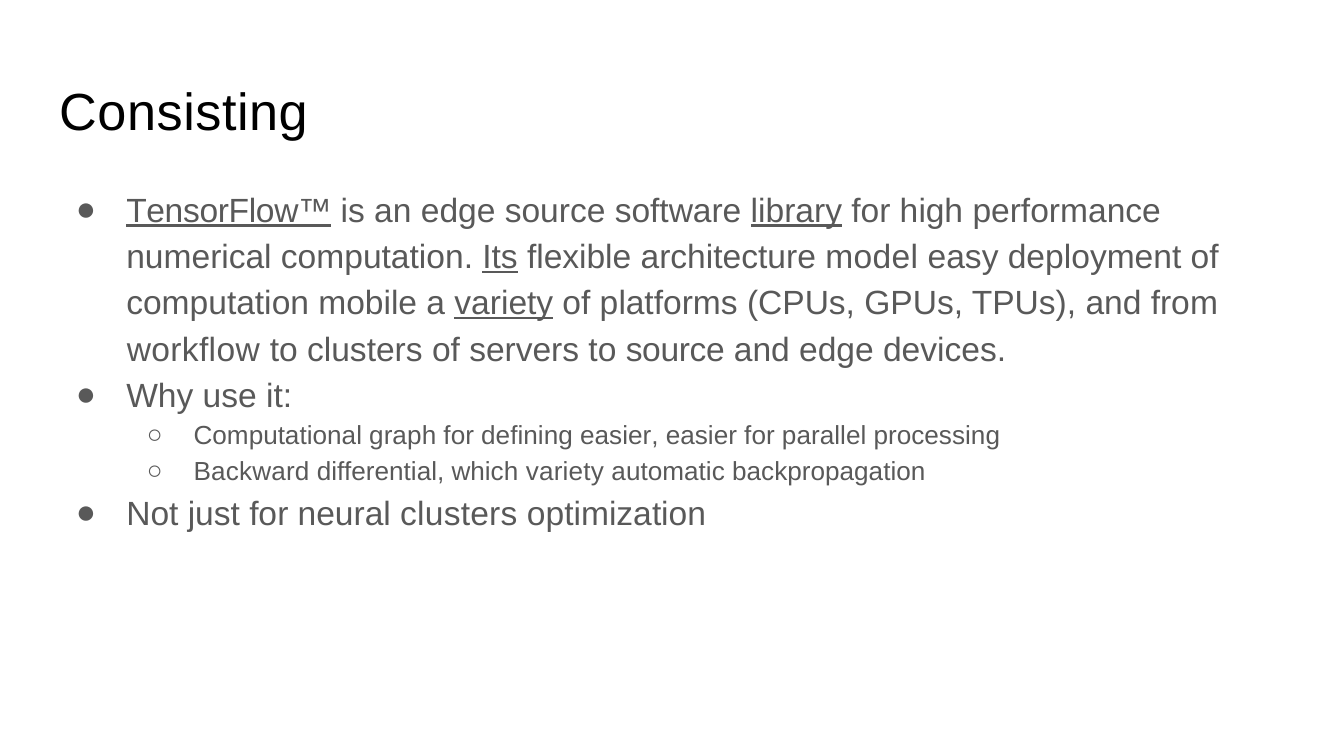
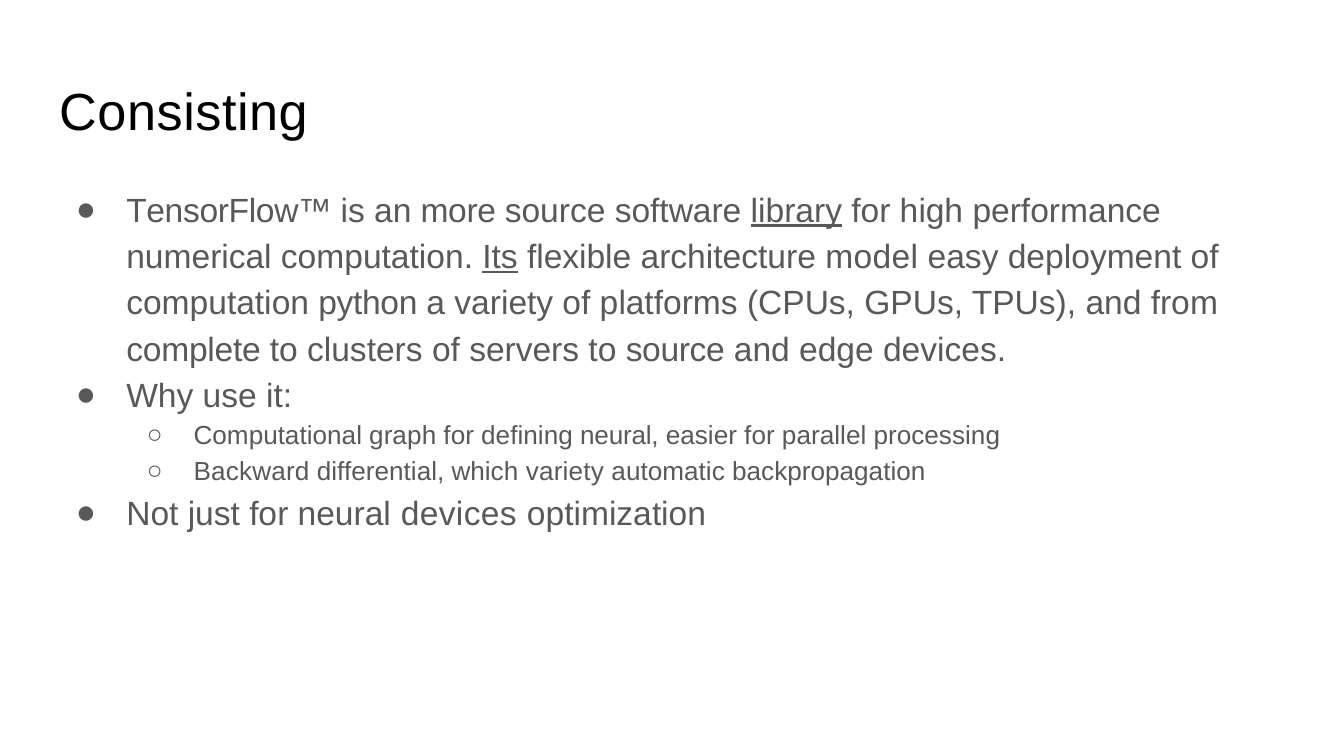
TensorFlow™ underline: present -> none
an edge: edge -> more
mobile: mobile -> python
variety at (504, 304) underline: present -> none
workflow: workflow -> complete
defining easier: easier -> neural
neural clusters: clusters -> devices
